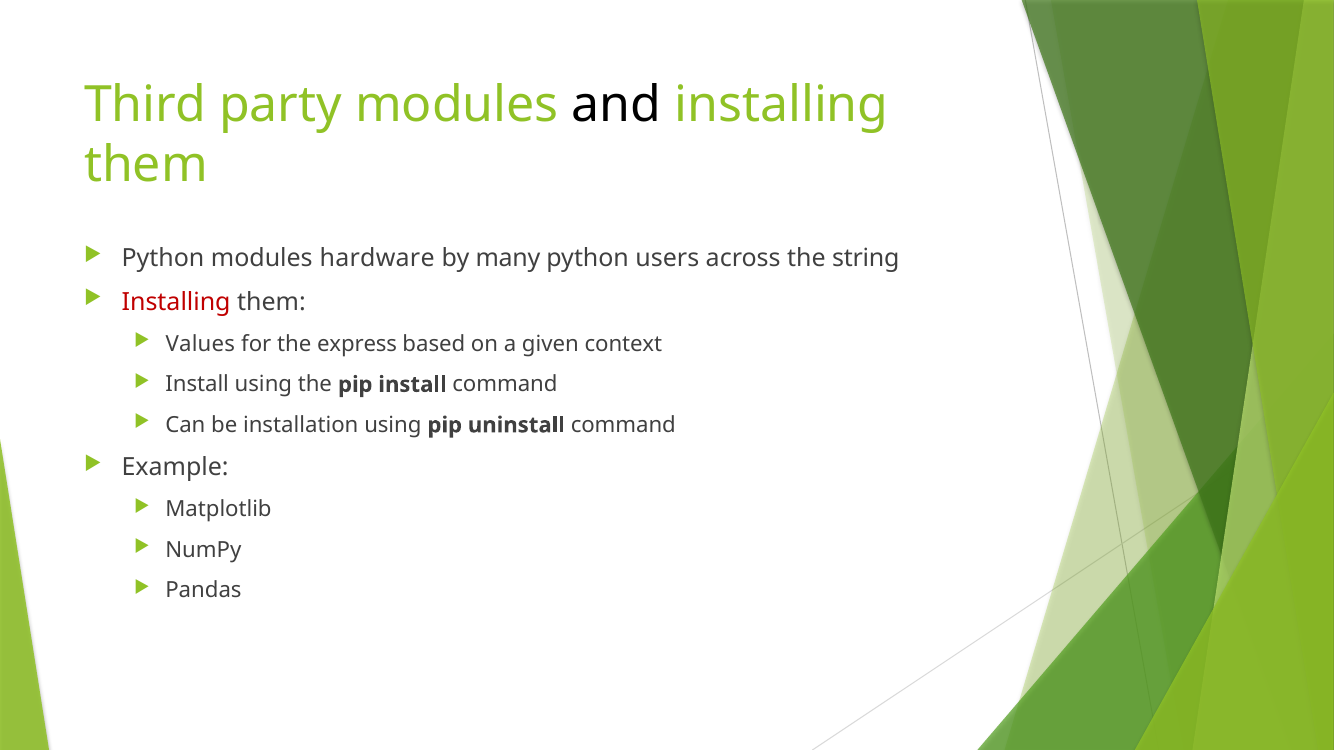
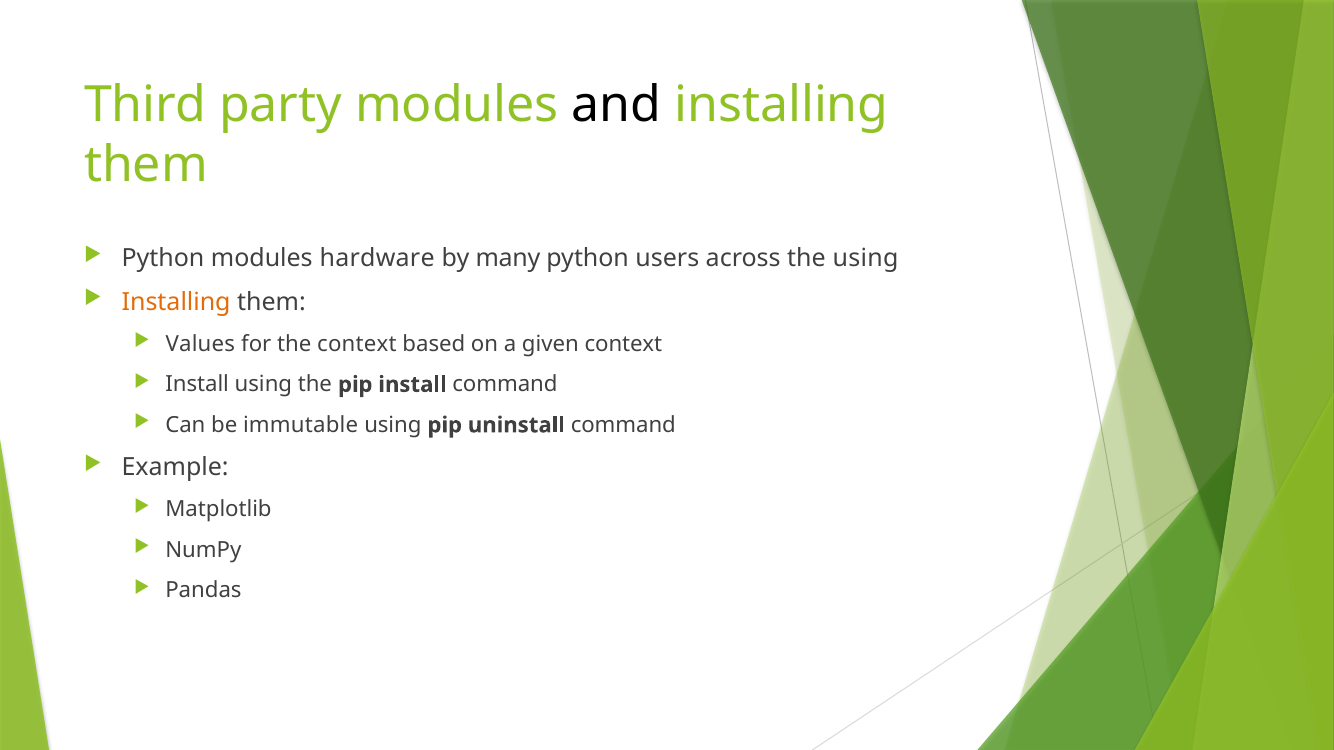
the string: string -> using
Installing at (176, 302) colour: red -> orange
the express: express -> context
installation: installation -> immutable
